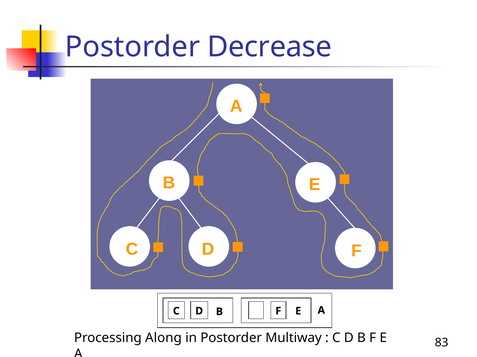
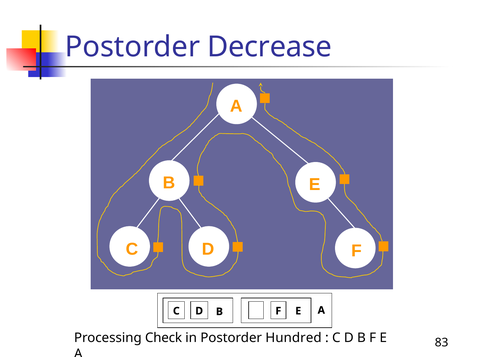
Along: Along -> Check
Multiway: Multiway -> Hundred
